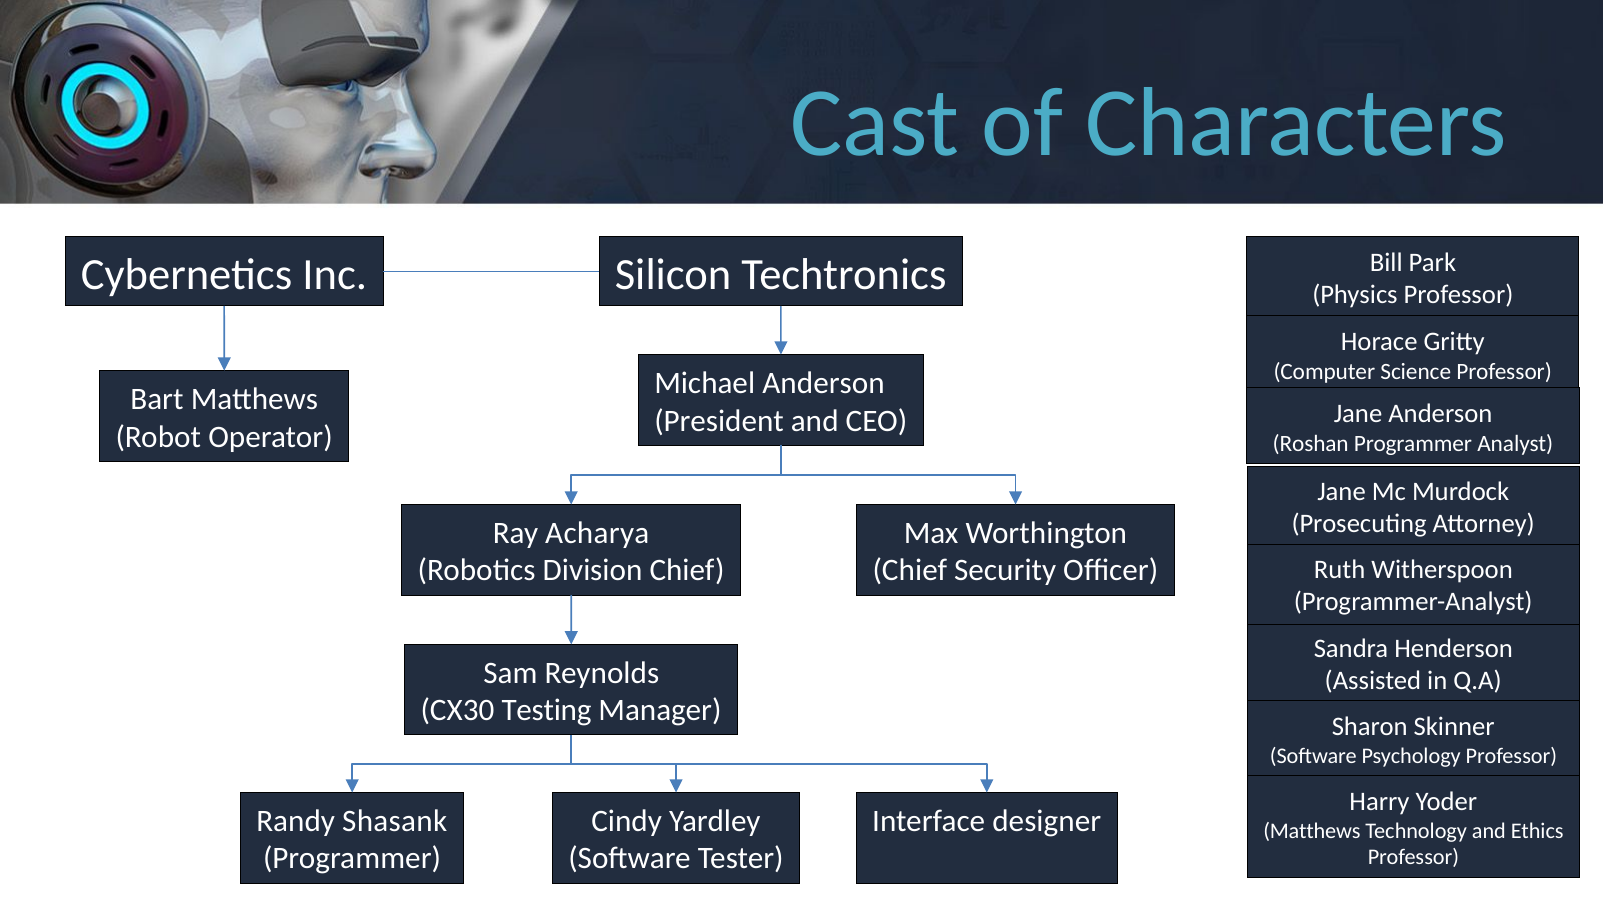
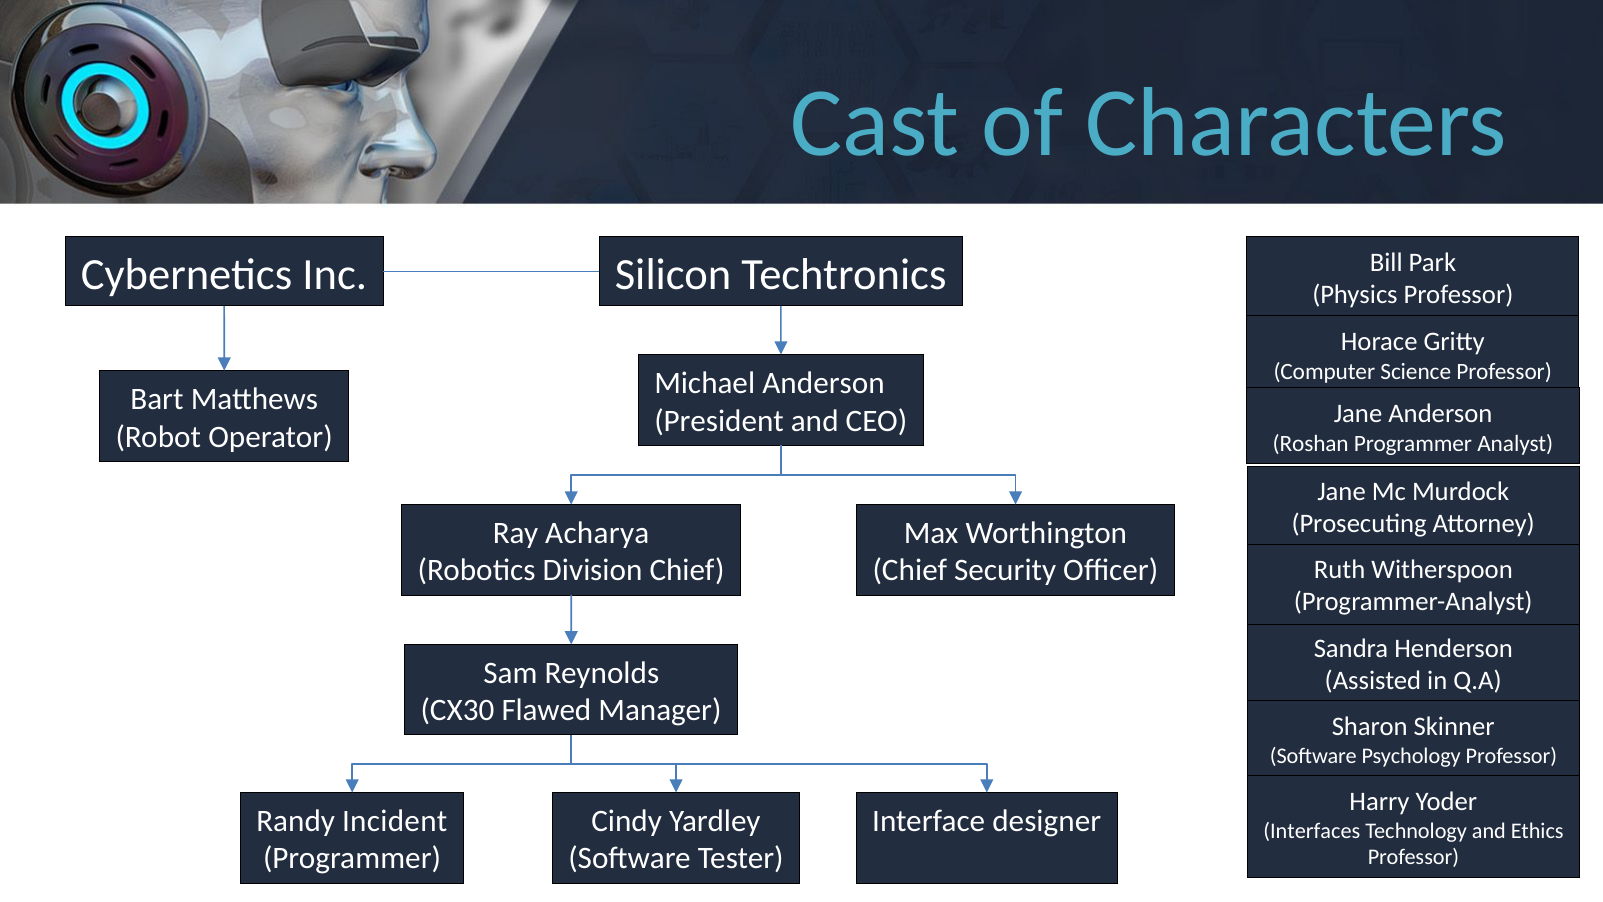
Testing: Testing -> Flawed
Shasank: Shasank -> Incident
Matthews at (1312, 830): Matthews -> Interfaces
